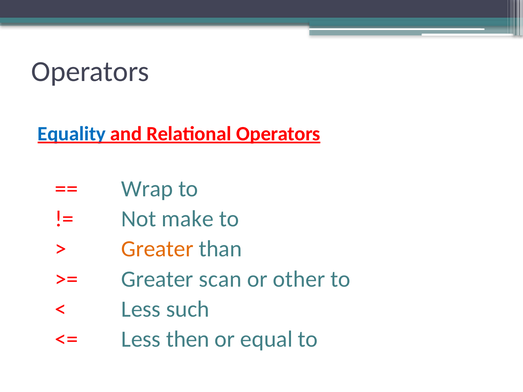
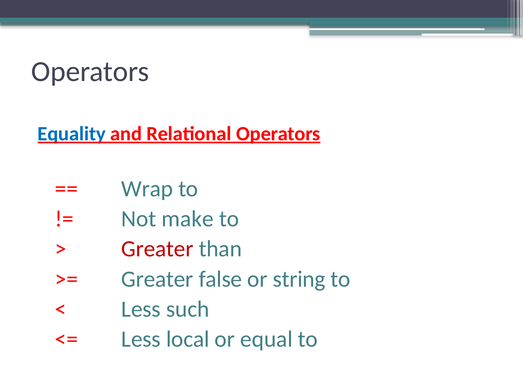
Greater at (157, 249) colour: orange -> red
scan: scan -> false
other: other -> string
then: then -> local
